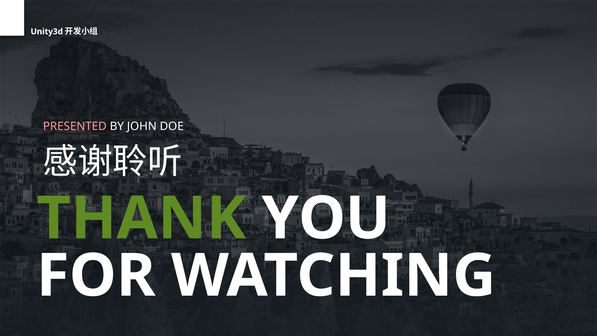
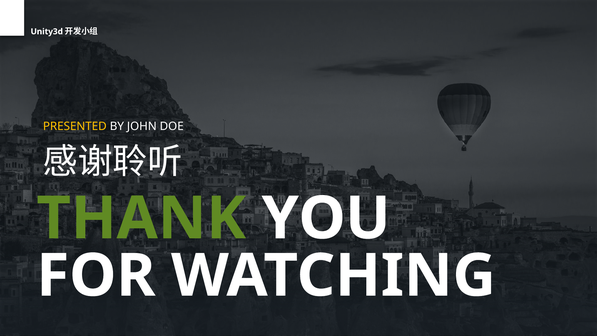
PRESENTED colour: pink -> yellow
